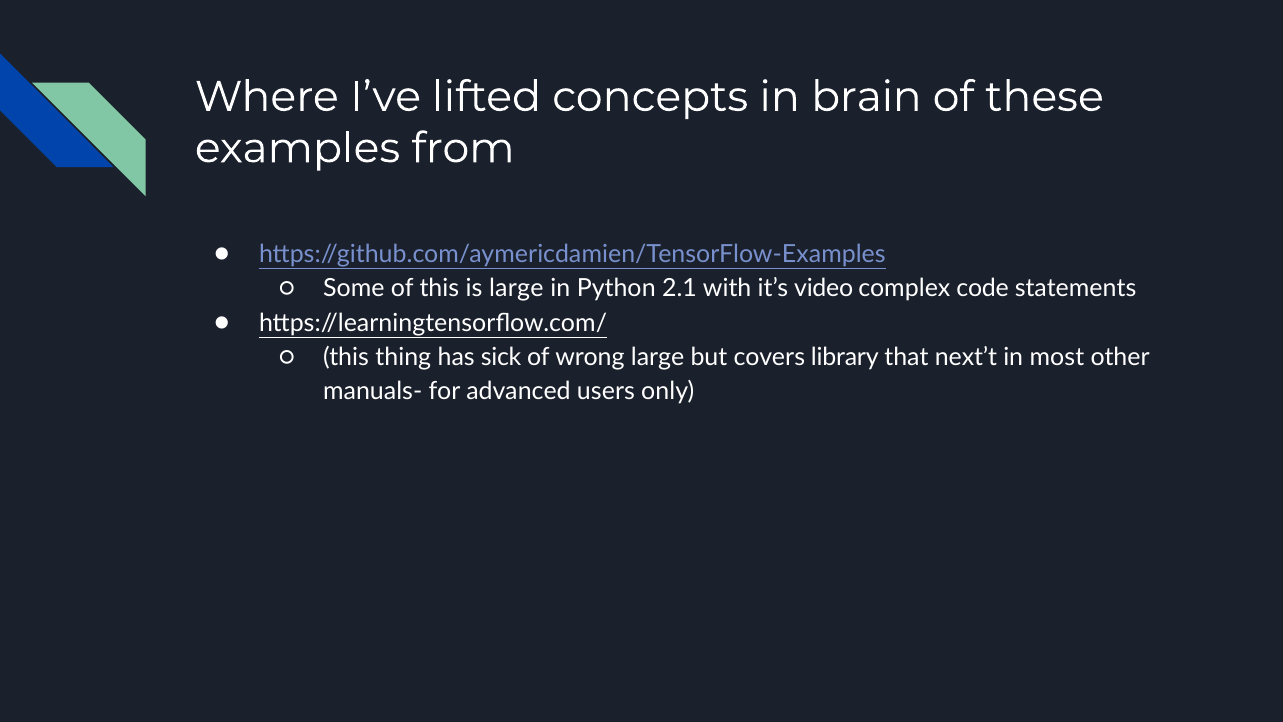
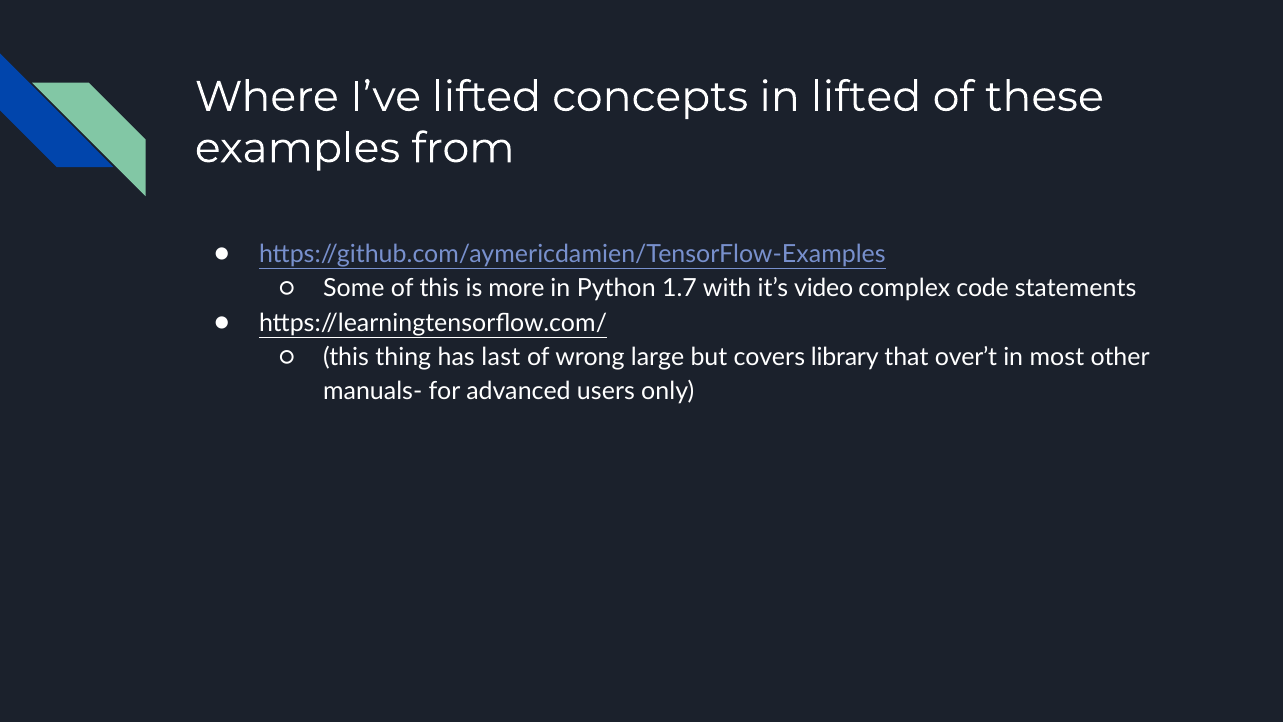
in brain: brain -> lifted
is large: large -> more
2.1: 2.1 -> 1.7
sick: sick -> last
next’t: next’t -> over’t
